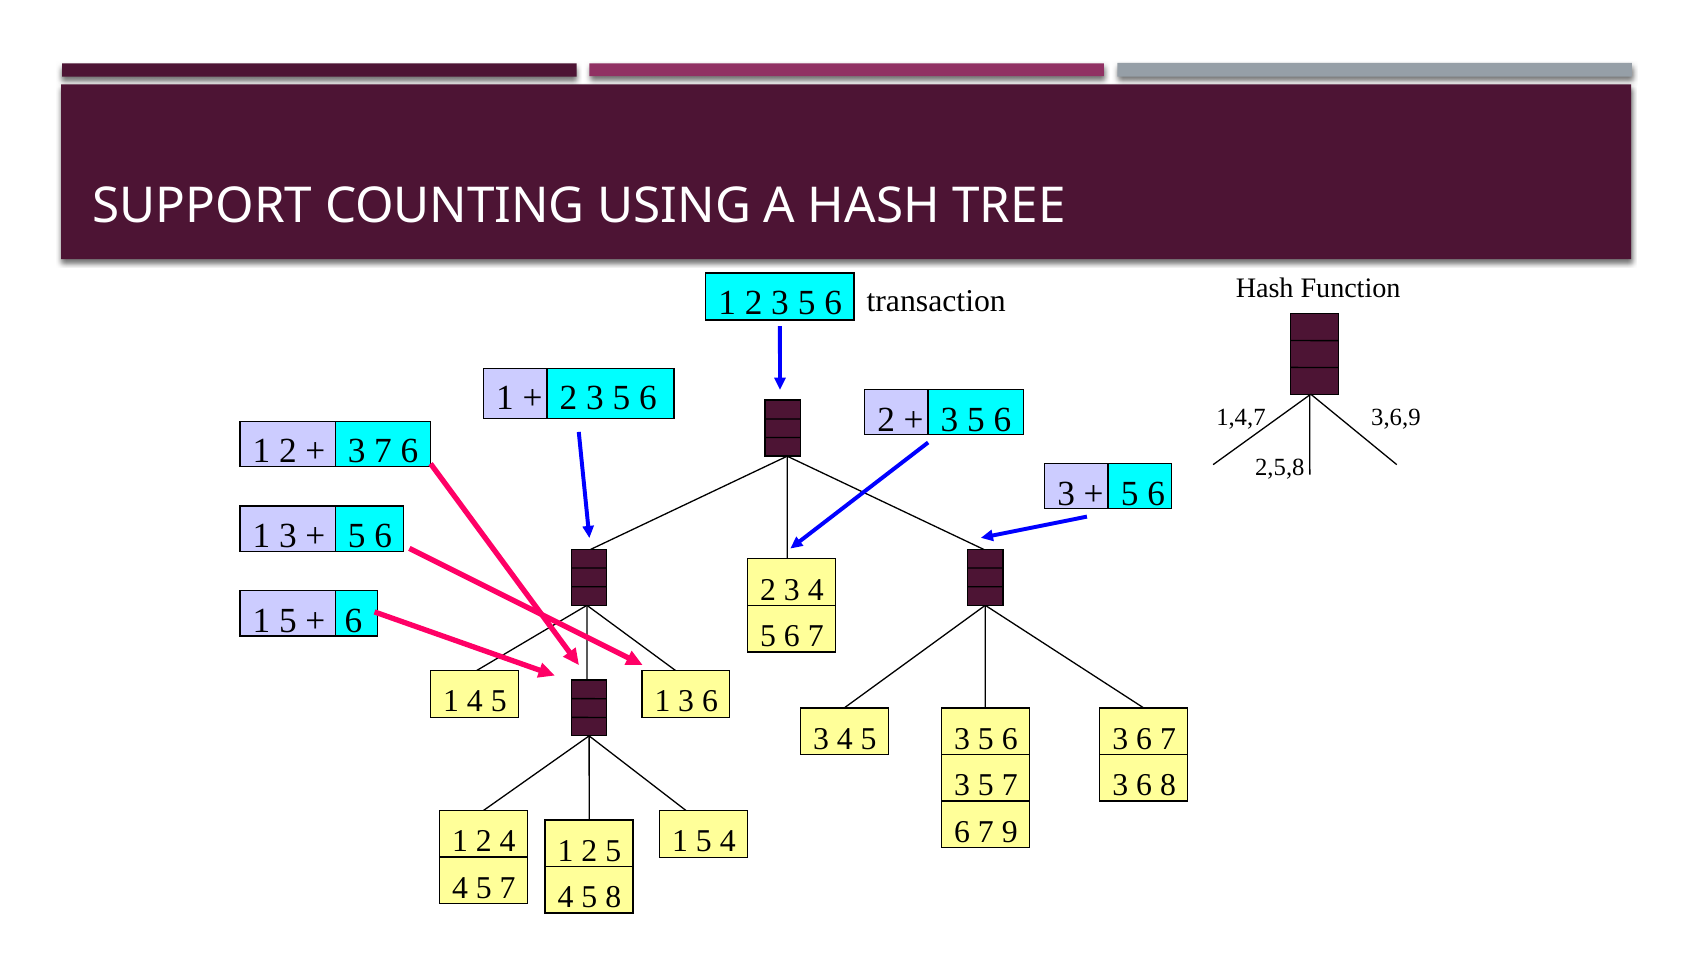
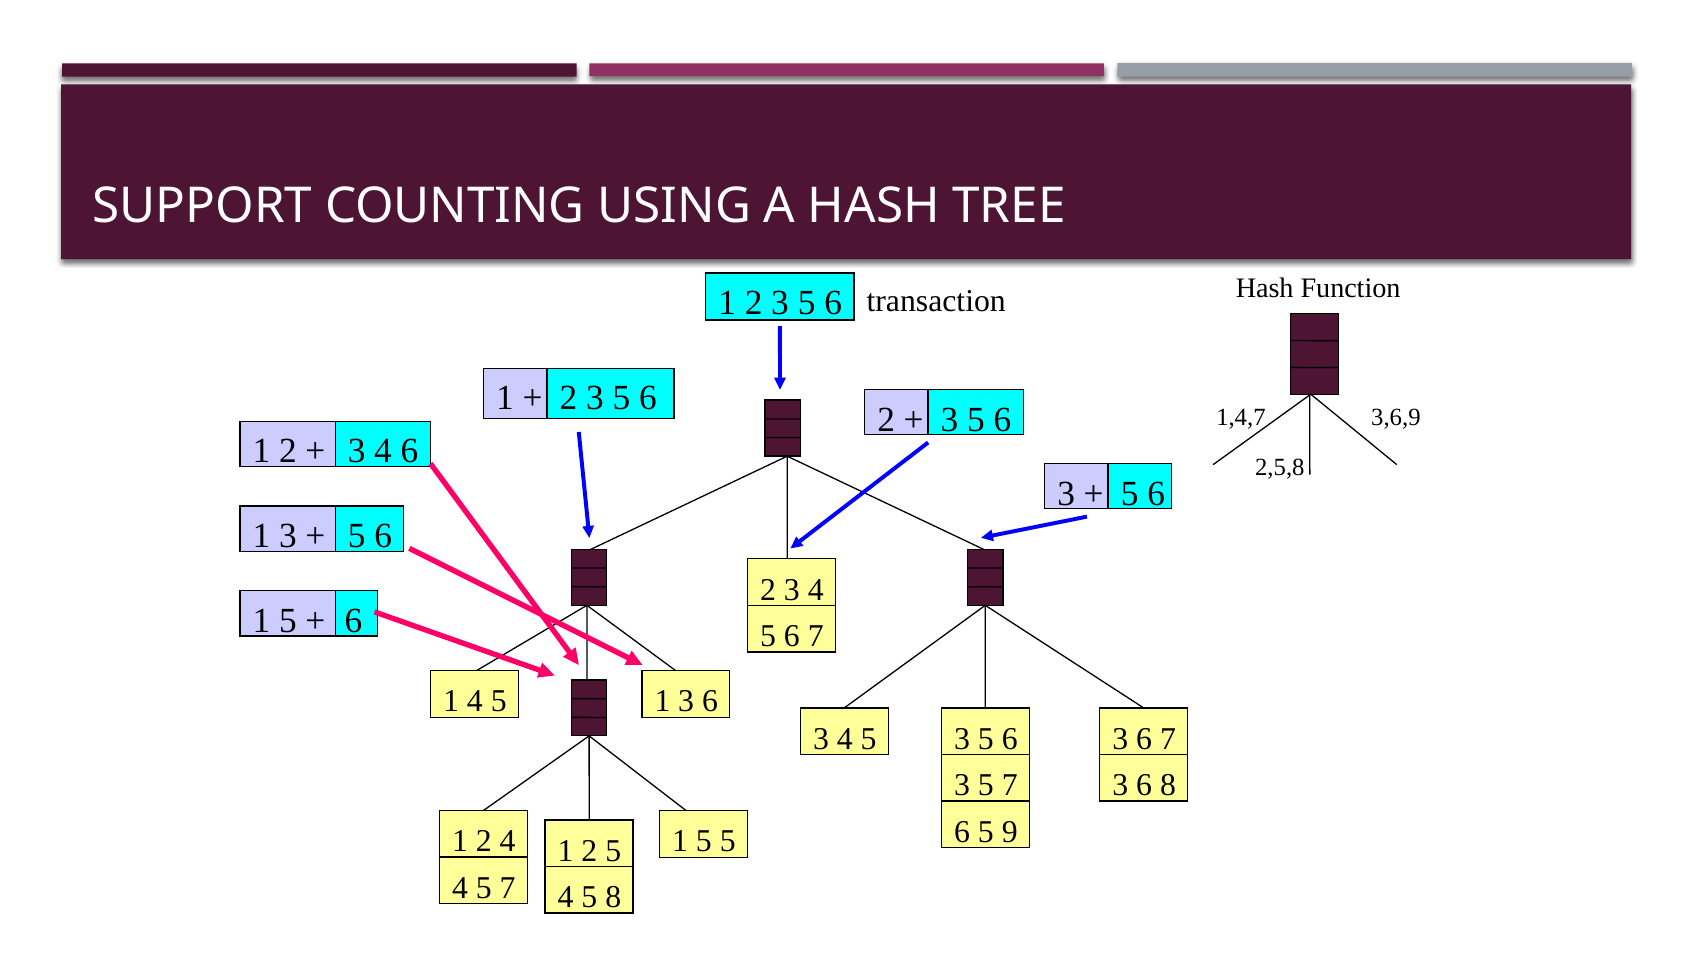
7 at (383, 451): 7 -> 4
7 at (986, 832): 7 -> 5
1 5 4: 4 -> 5
